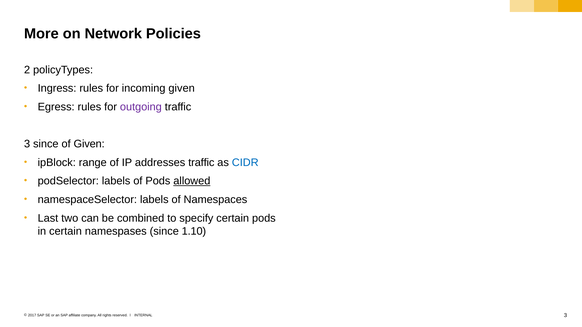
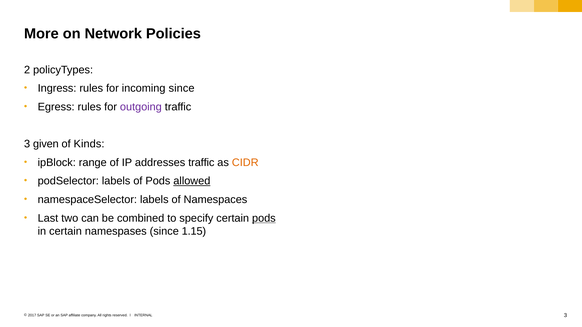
incoming given: given -> since
3 since: since -> given
of Given: Given -> Kinds
CIDR colour: blue -> orange
pods at (264, 218) underline: none -> present
1.10: 1.10 -> 1.15
